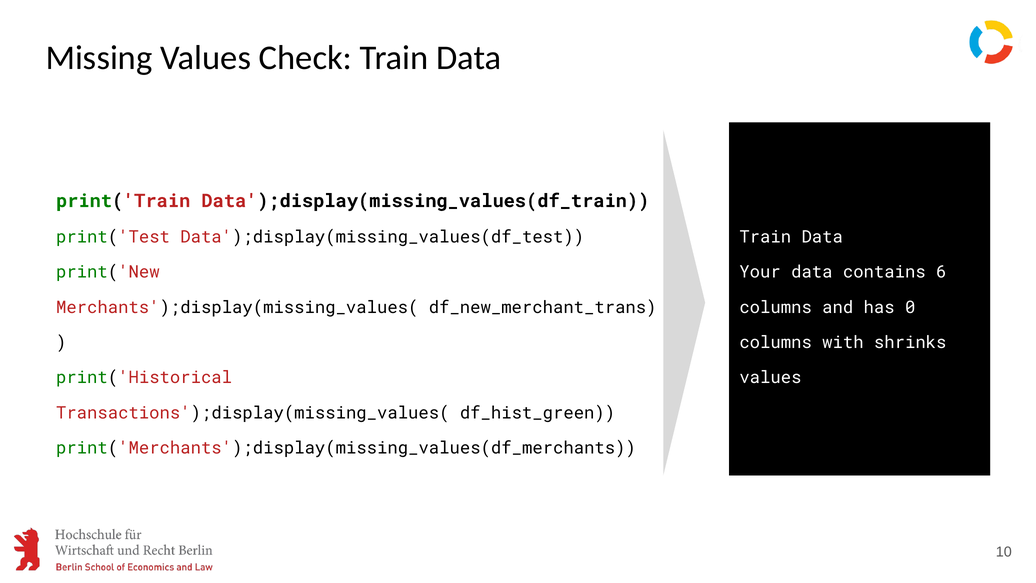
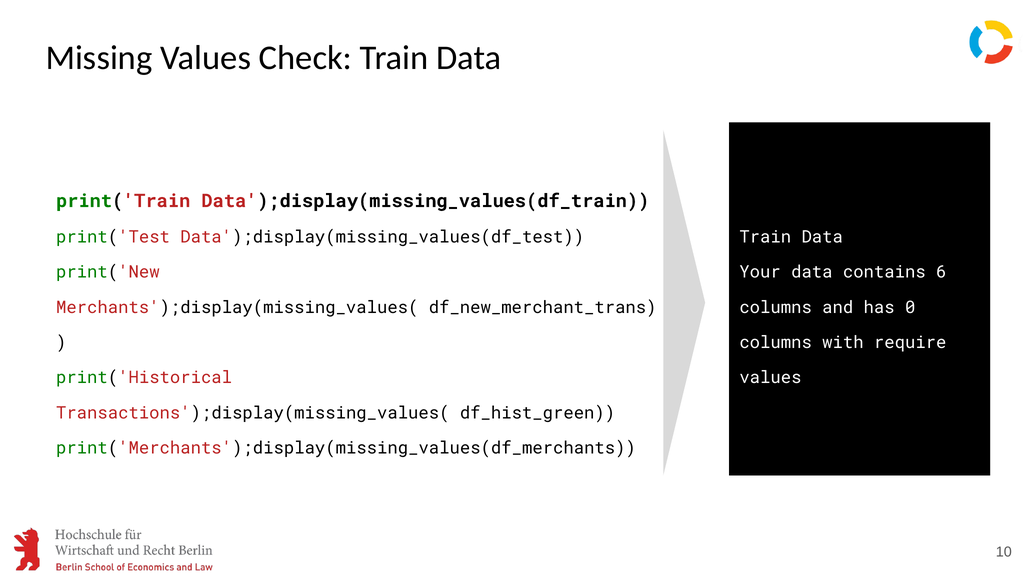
shrinks: shrinks -> require
